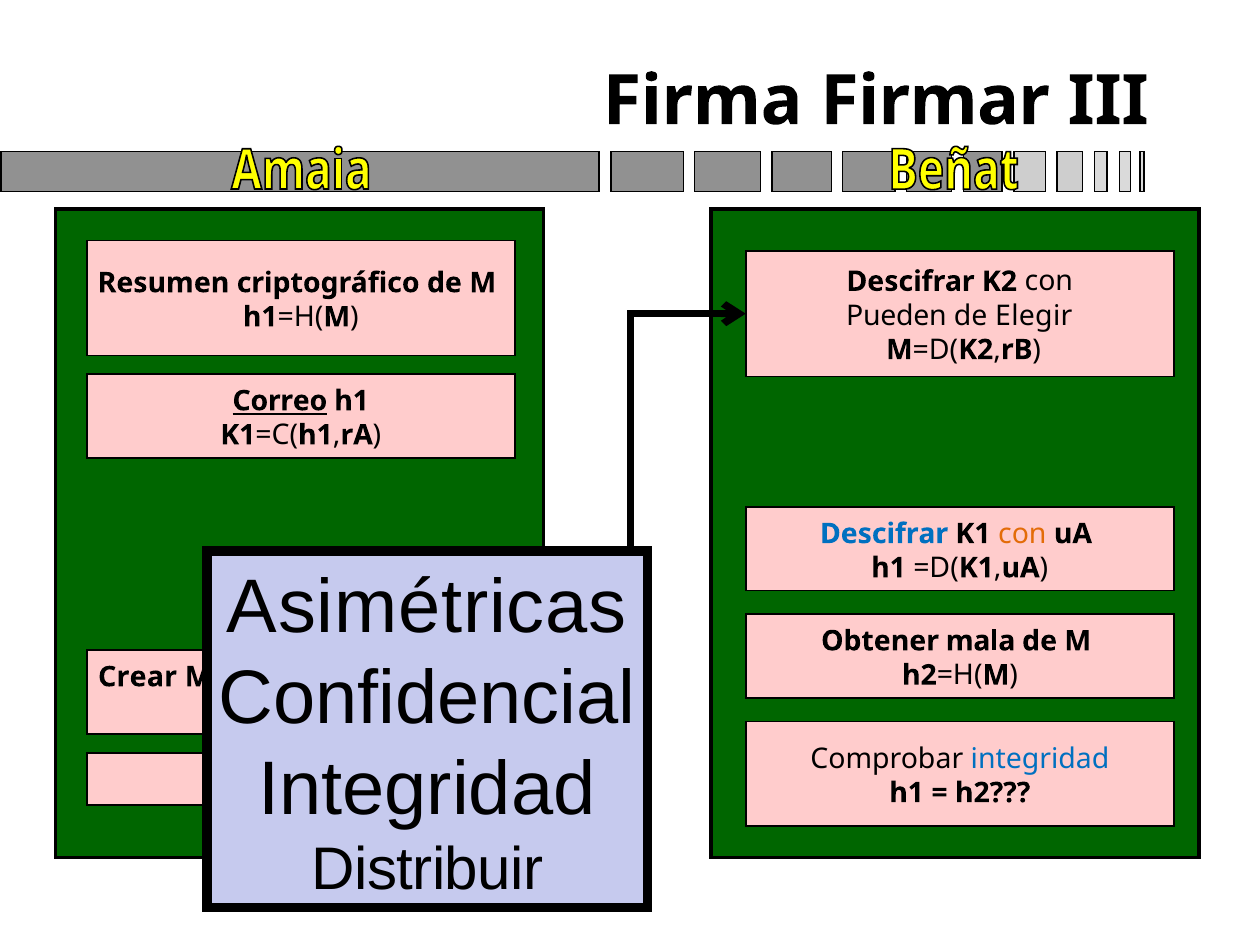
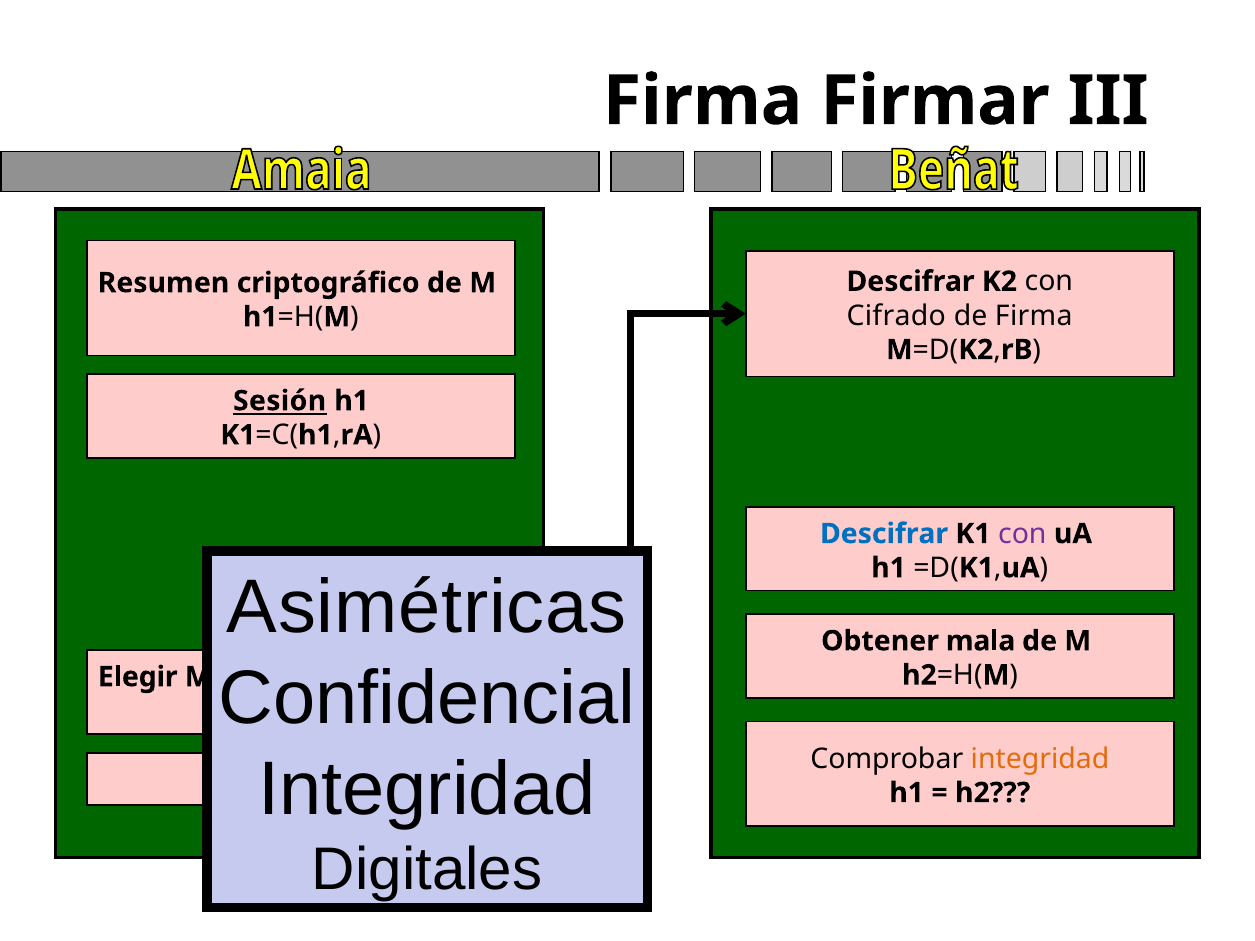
Pueden: Pueden -> Cifrado
de Elegir: Elegir -> Firma
Correo: Correo -> Sesión
con at (1022, 534) colour: orange -> purple
Crear: Crear -> Elegir
integridad at (1040, 759) colour: blue -> orange
Distribuir: Distribuir -> Digitales
